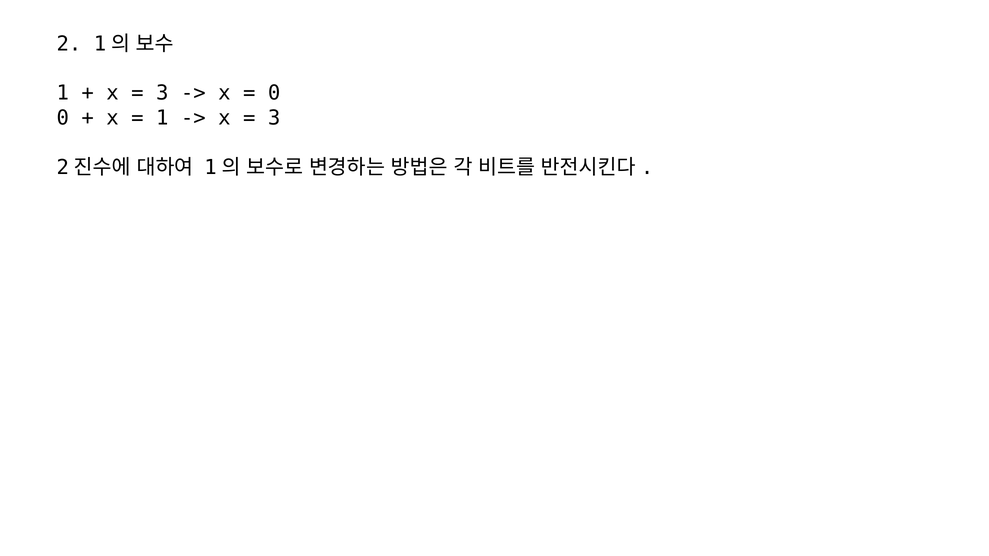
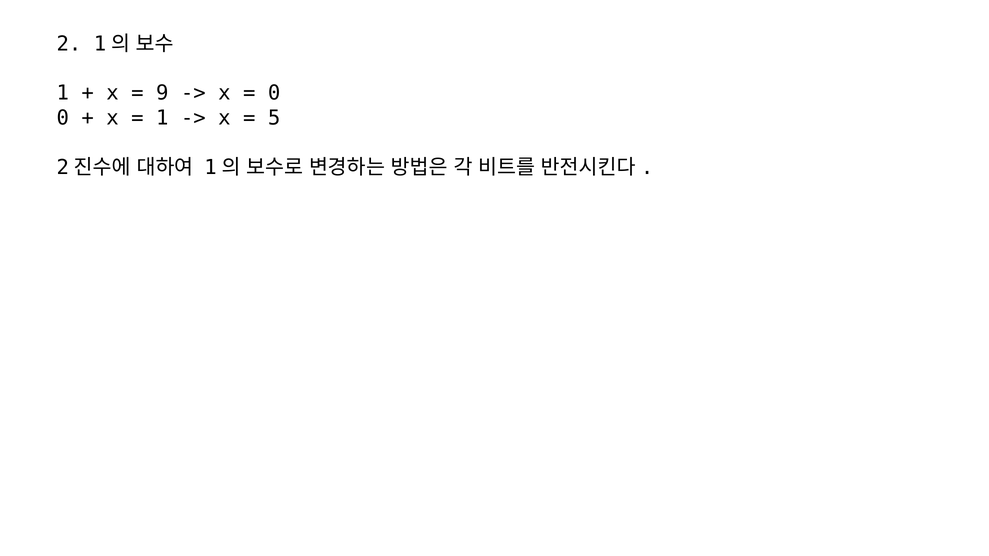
3 at (162, 93): 3 -> 9
3 at (274, 118): 3 -> 5
